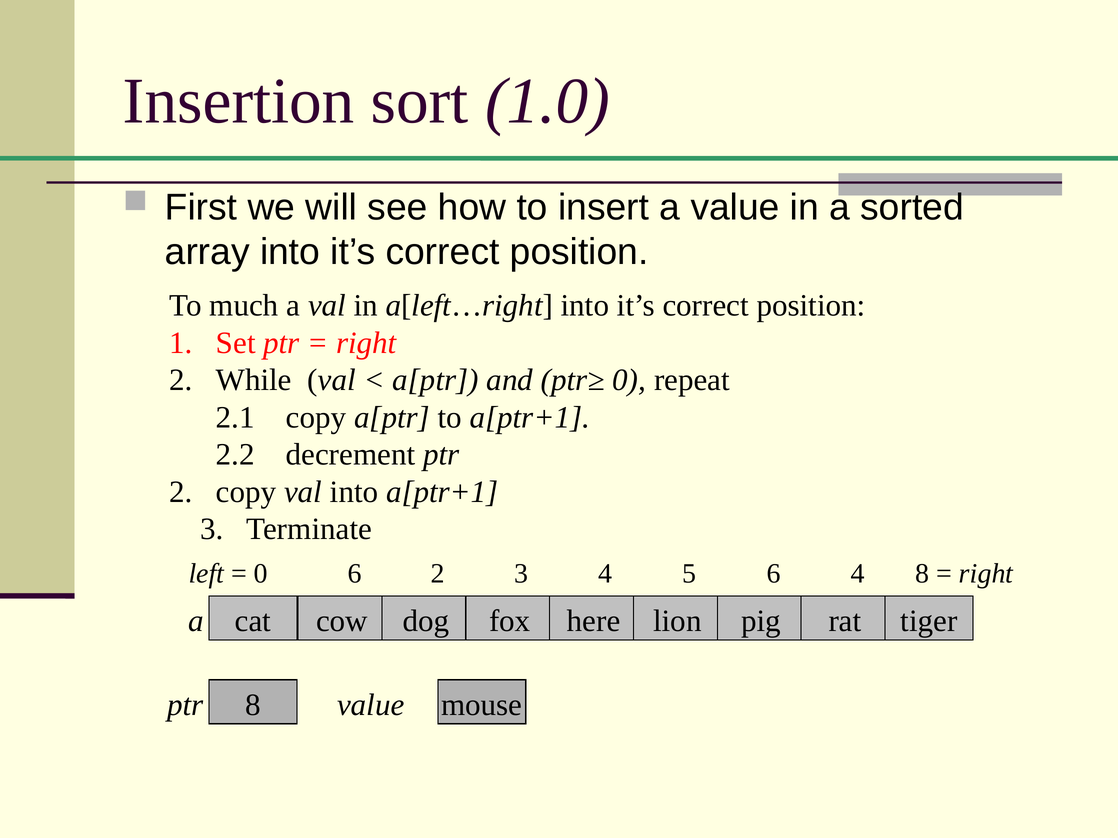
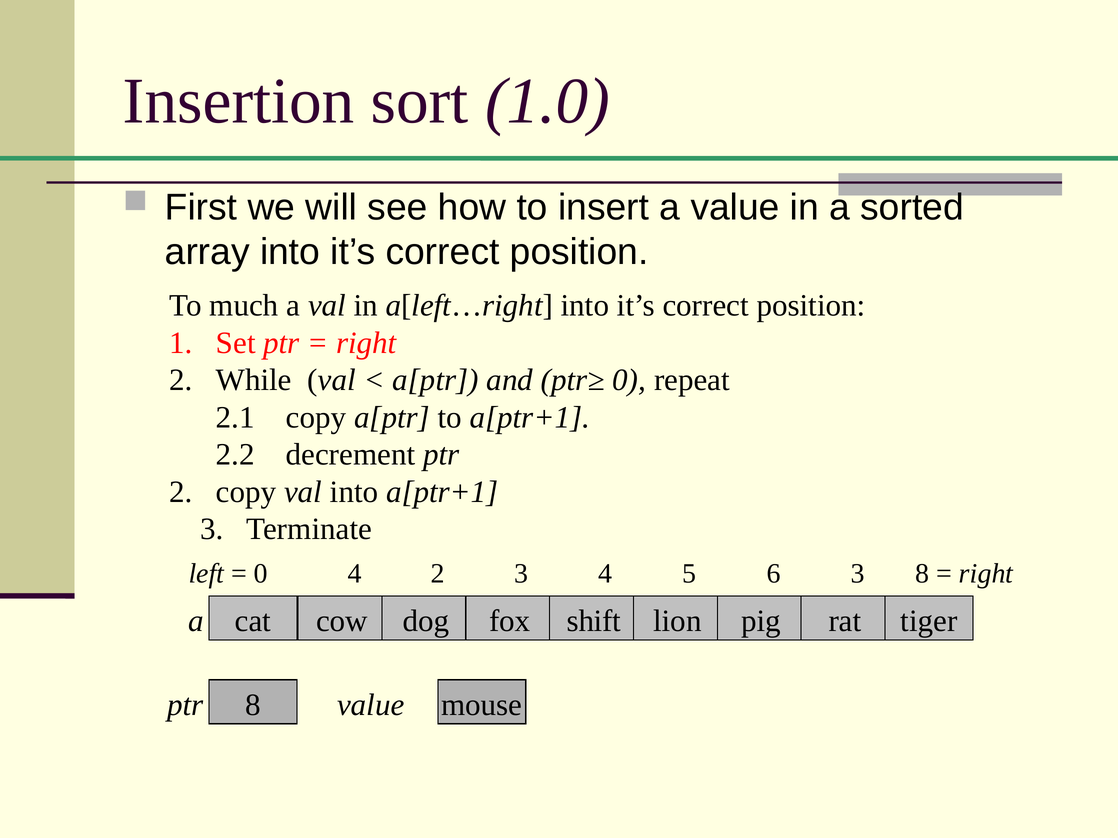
0 6: 6 -> 4
6 4: 4 -> 3
here: here -> shift
